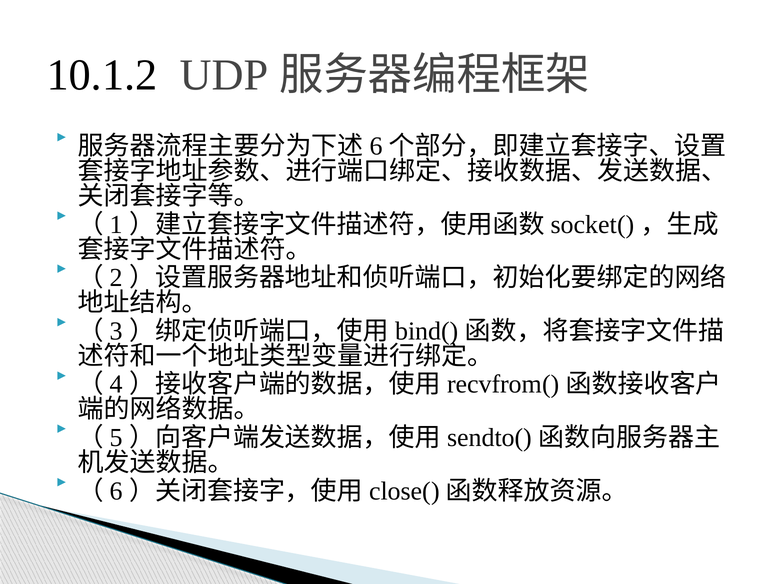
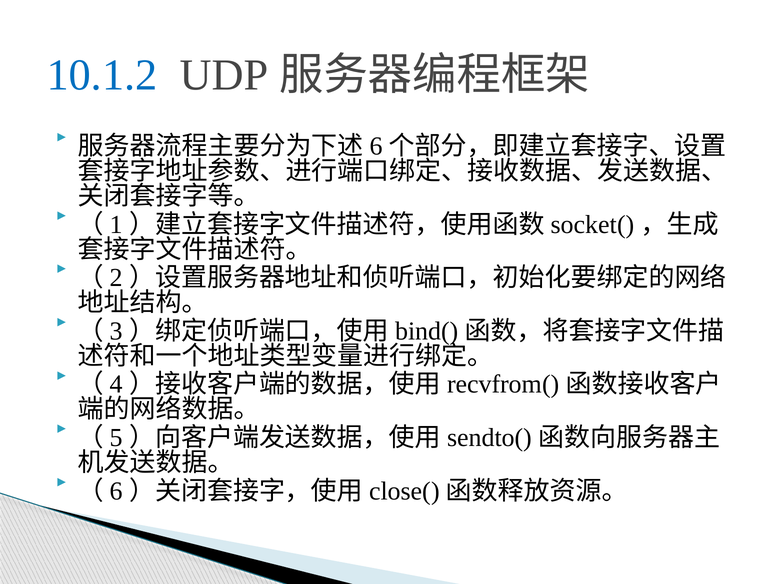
10.1.2 colour: black -> blue
